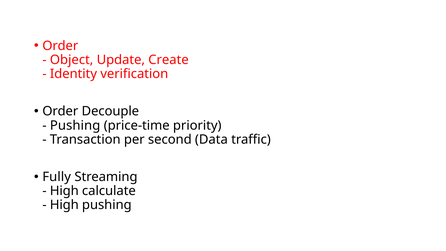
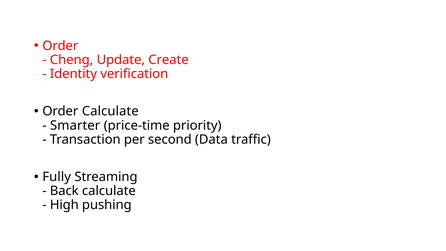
Object: Object -> Cheng
Order Decouple: Decouple -> Calculate
Pushing at (75, 125): Pushing -> Smarter
High at (64, 191): High -> Back
